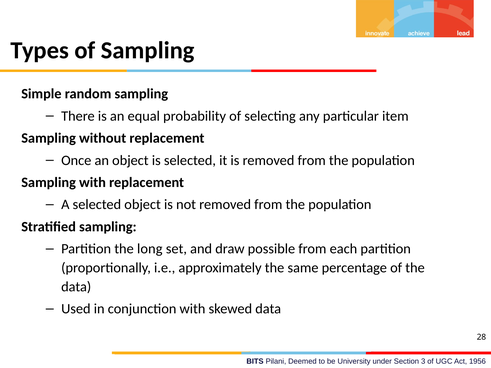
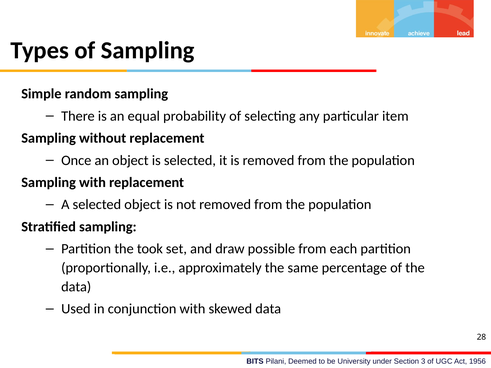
long: long -> took
